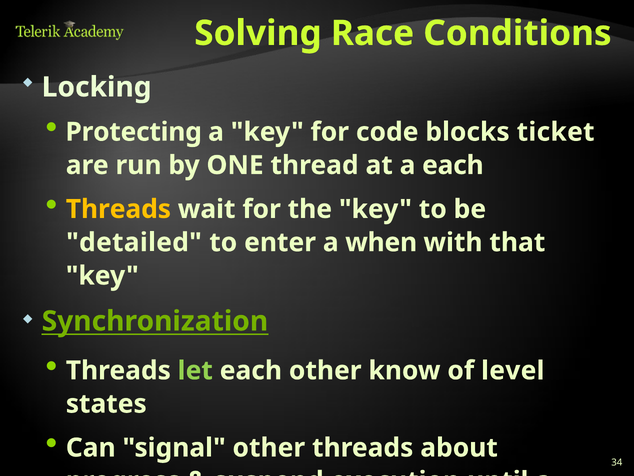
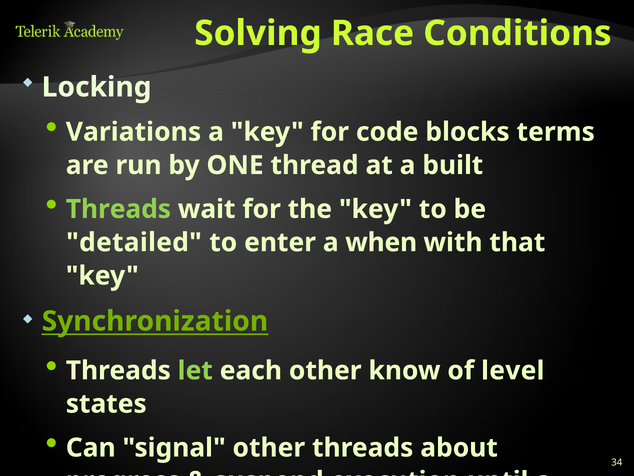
Protecting: Protecting -> Variations
ticket: ticket -> terms
a each: each -> built
Threads at (118, 209) colour: yellow -> light green
